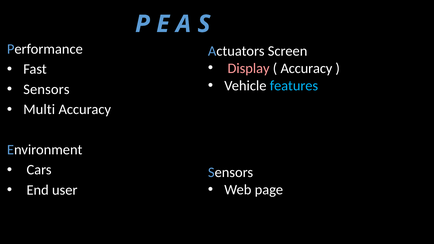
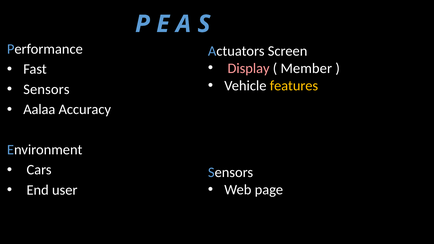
Accuracy at (306, 68): Accuracy -> Member
features colour: light blue -> yellow
Multi: Multi -> Aalaa
